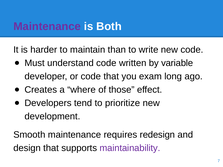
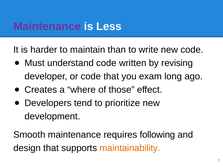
Both: Both -> Less
variable: variable -> revising
redesign: redesign -> following
maintainability colour: purple -> orange
